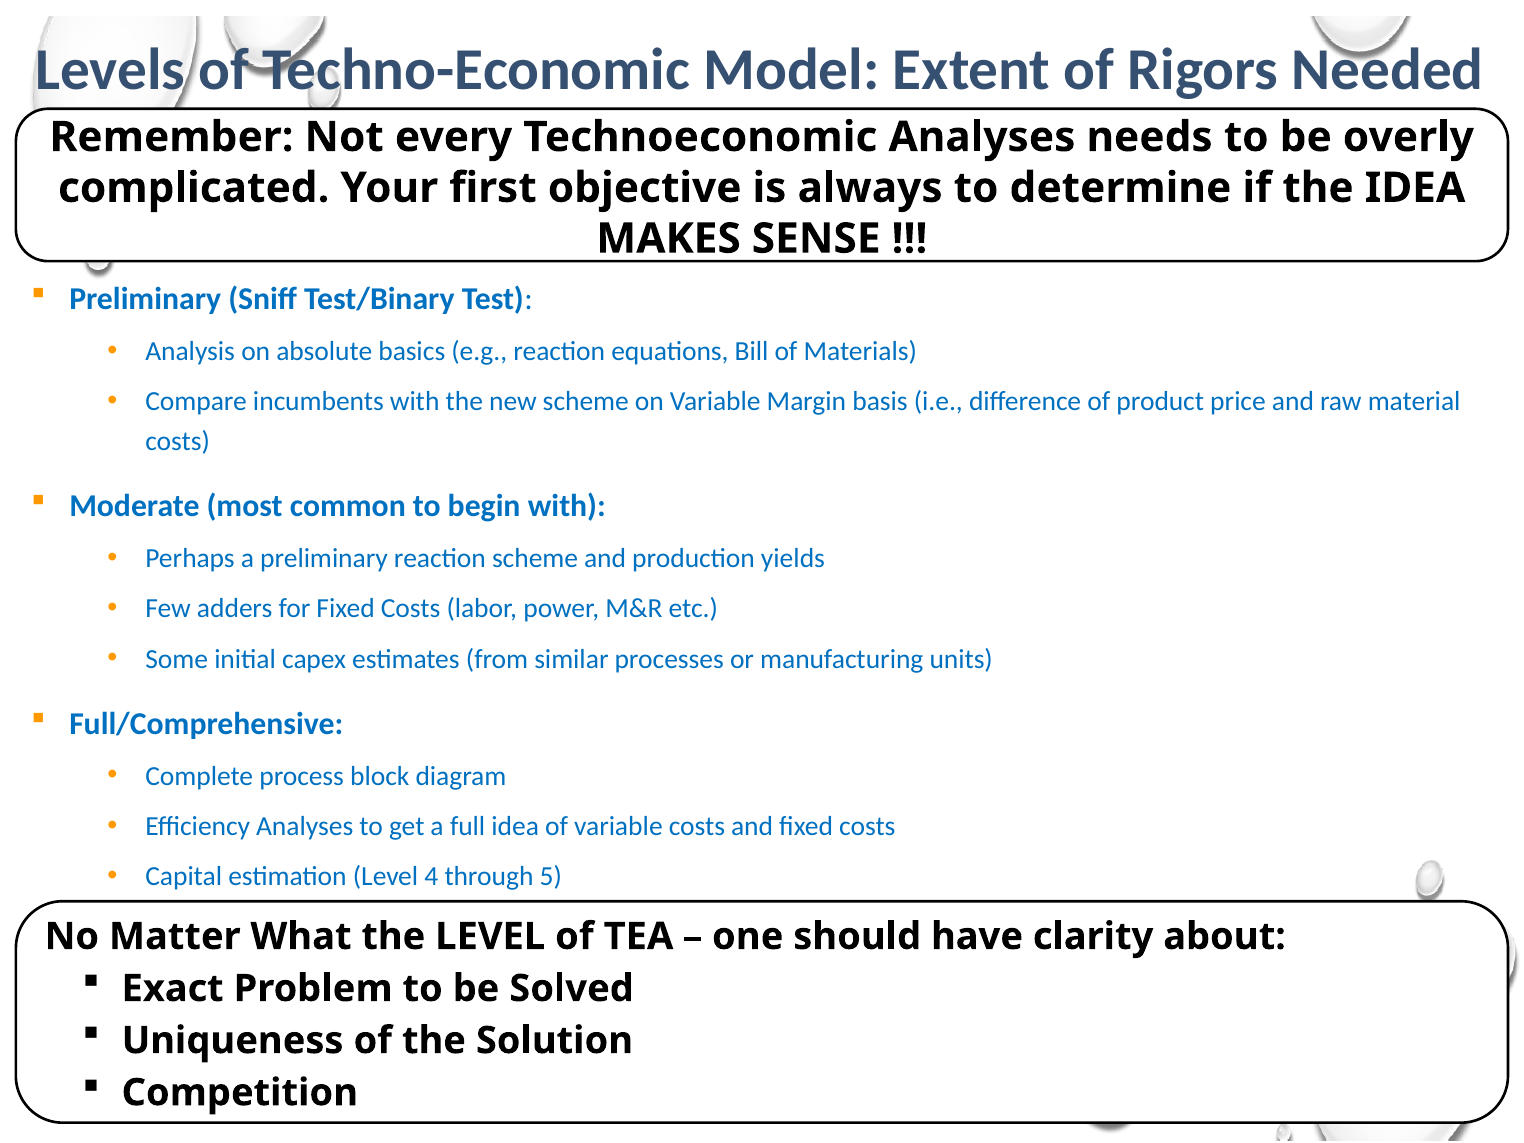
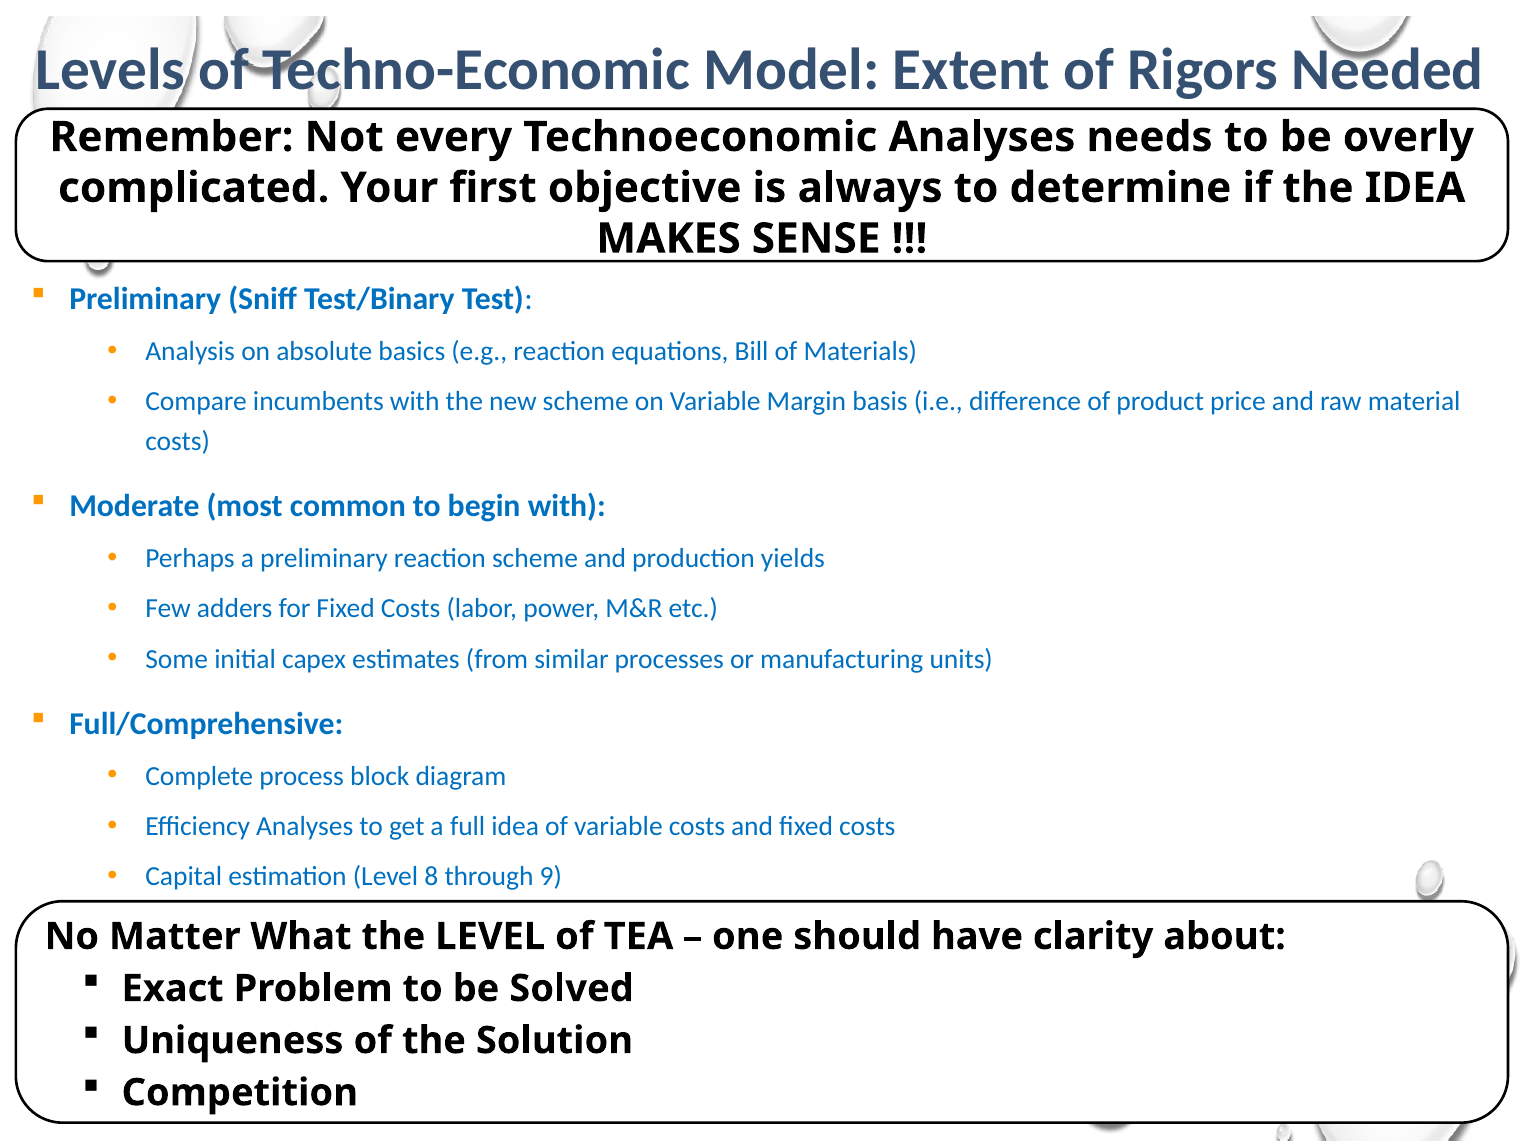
4: 4 -> 8
5: 5 -> 9
